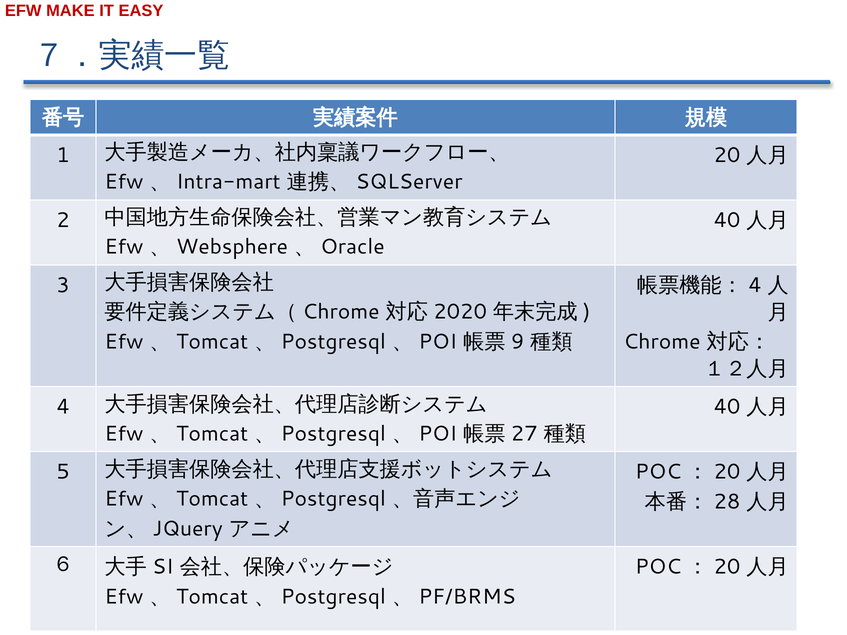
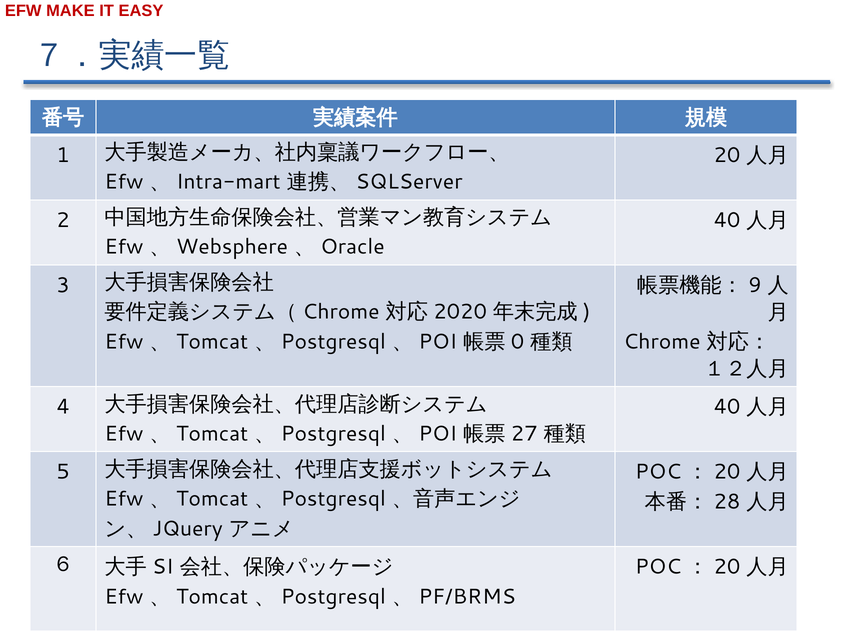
4 at (755, 285): 4 -> 9
9: 9 -> 0
